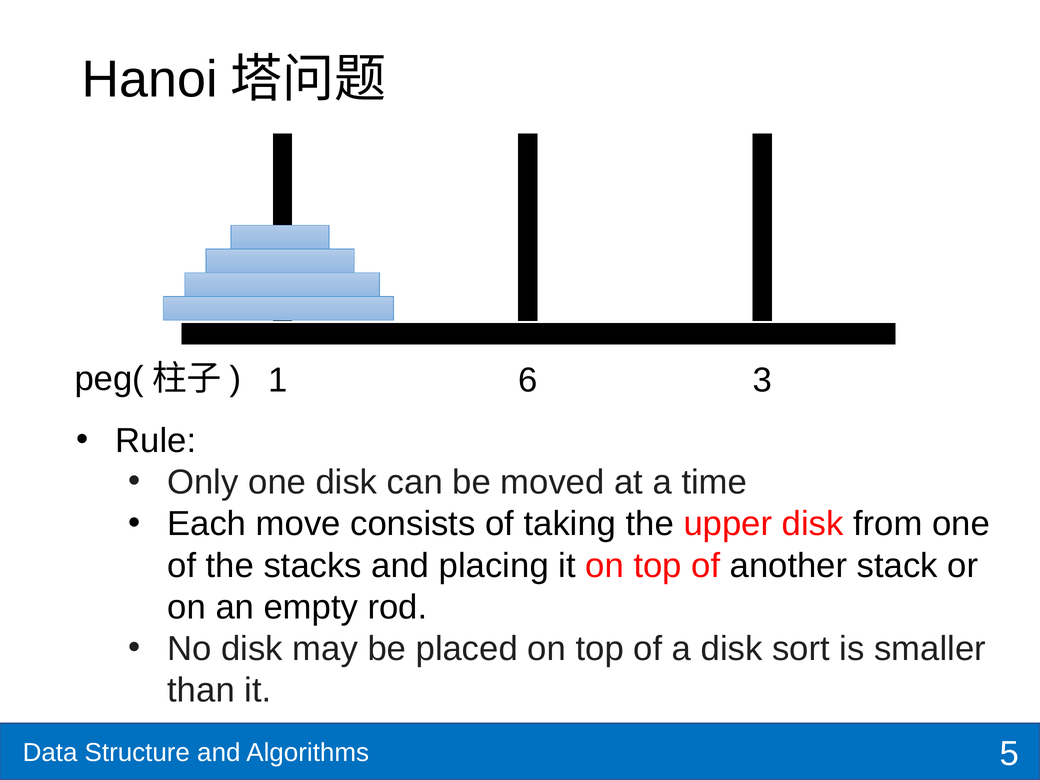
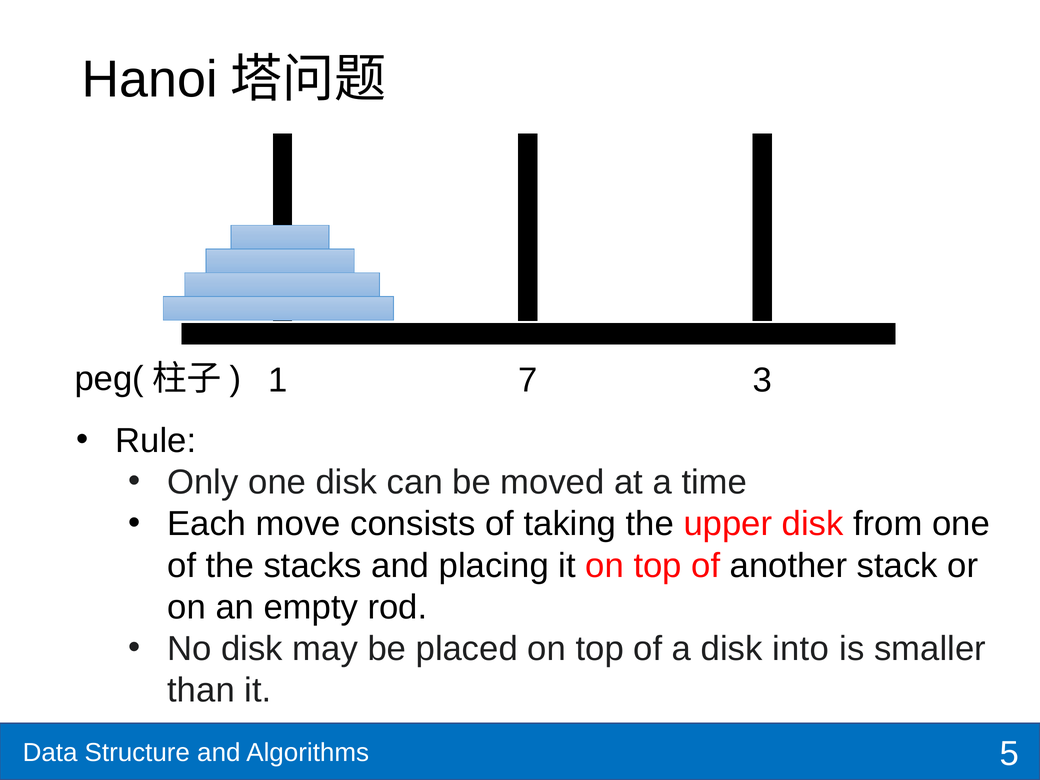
6: 6 -> 7
sort: sort -> into
